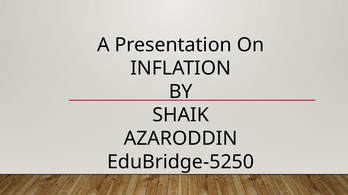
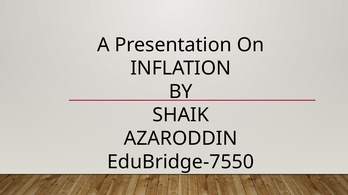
EduBridge-5250: EduBridge-5250 -> EduBridge-7550
